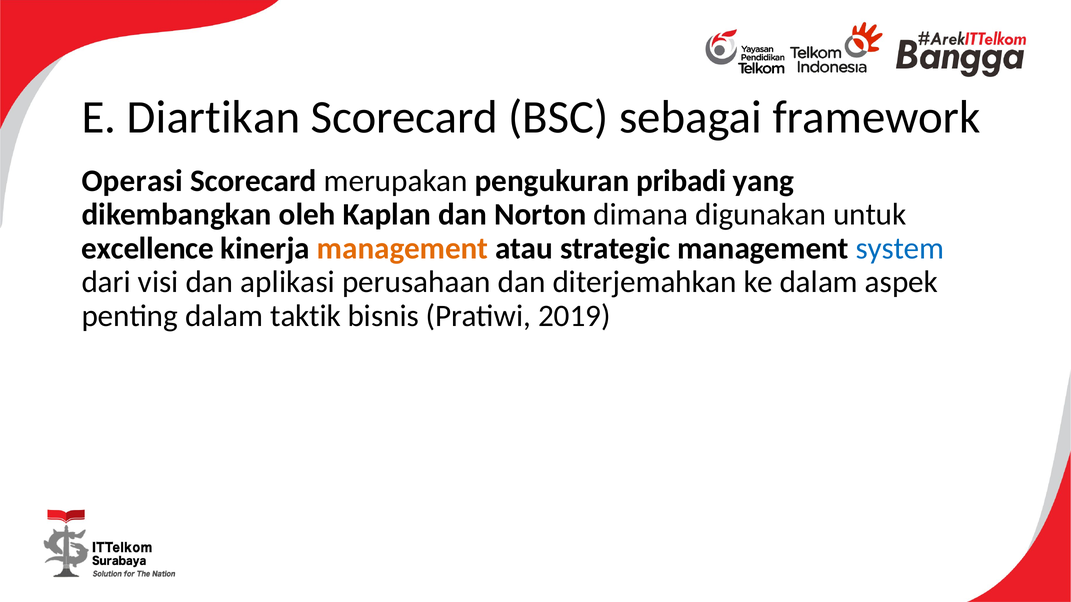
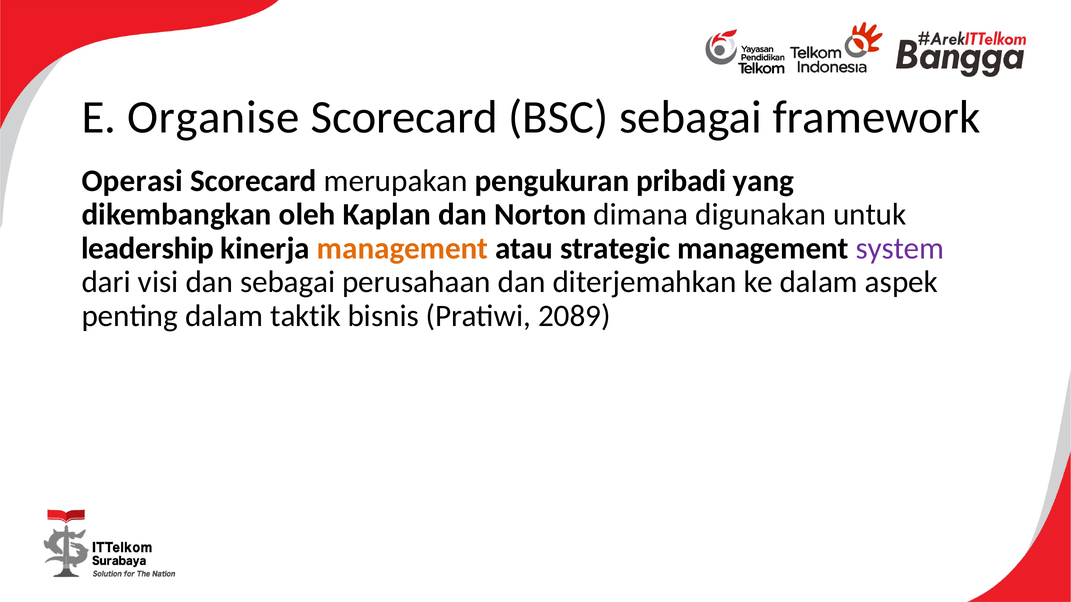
Diartikan: Diartikan -> Organise
excellence: excellence -> leadership
system colour: blue -> purple
dan aplikasi: aplikasi -> sebagai
2019: 2019 -> 2089
